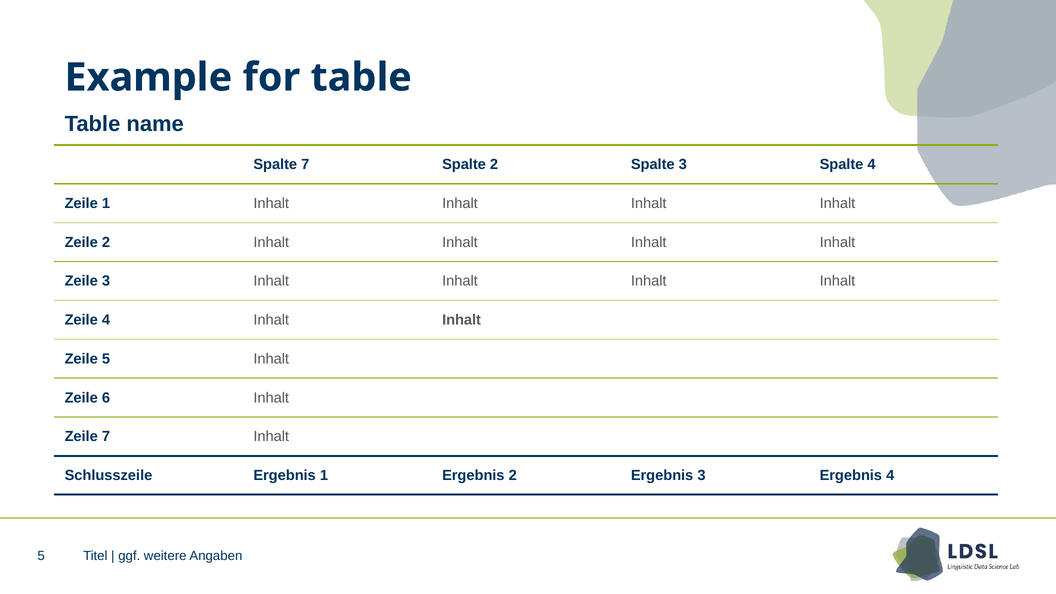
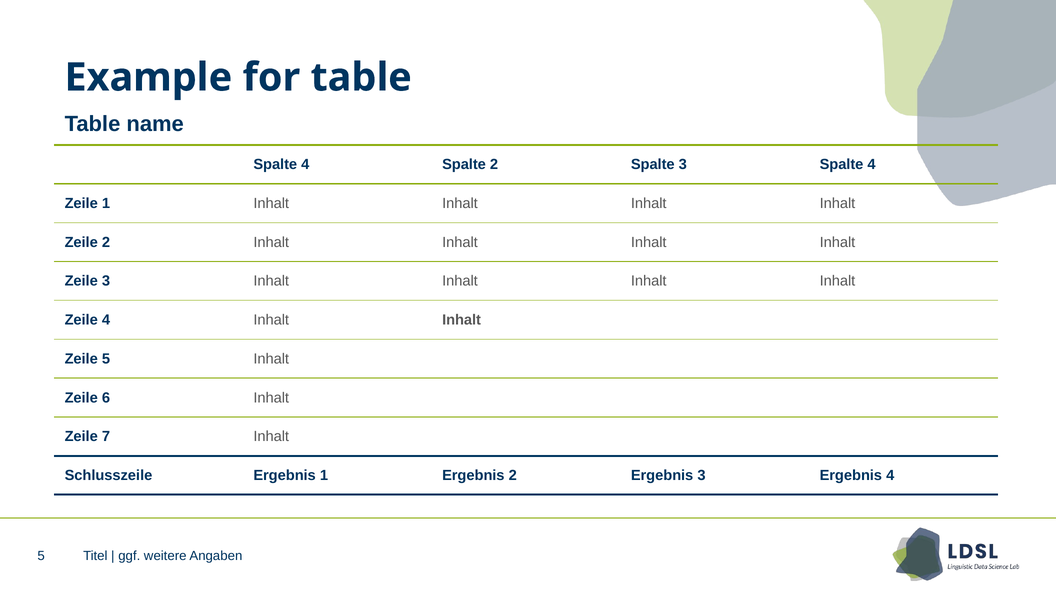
7 at (305, 164): 7 -> 4
